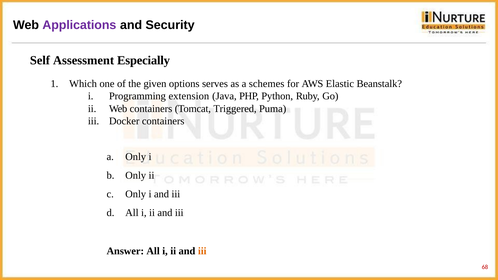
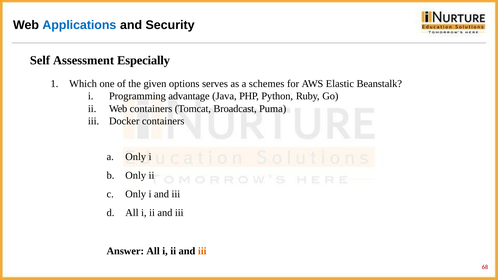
Applications colour: purple -> blue
extension: extension -> advantage
Triggered: Triggered -> Broadcast
